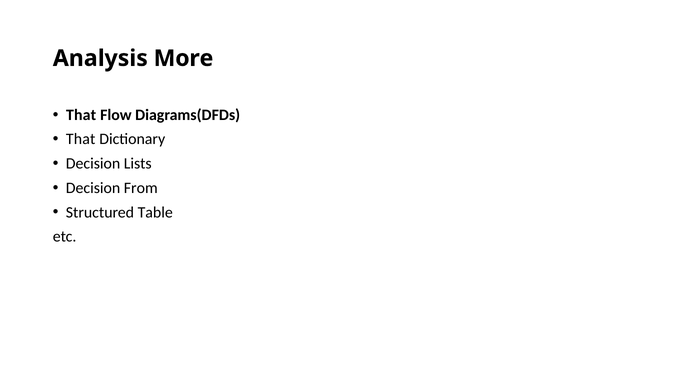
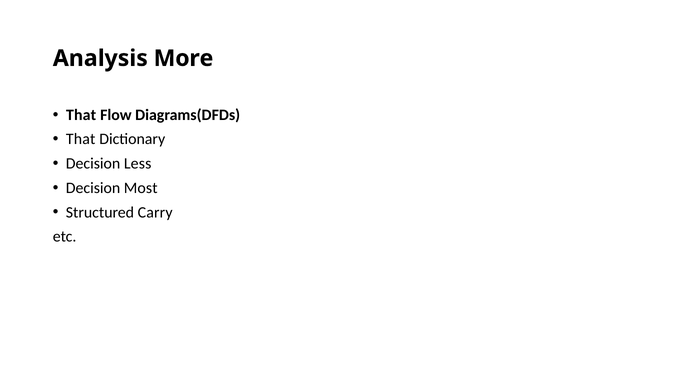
Lists: Lists -> Less
From: From -> Most
Table: Table -> Carry
